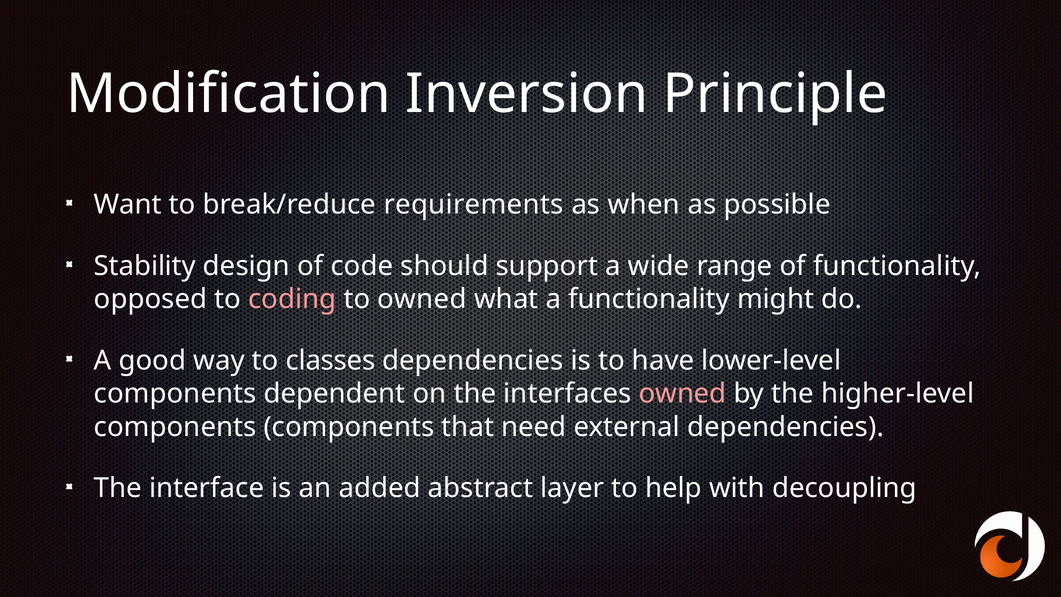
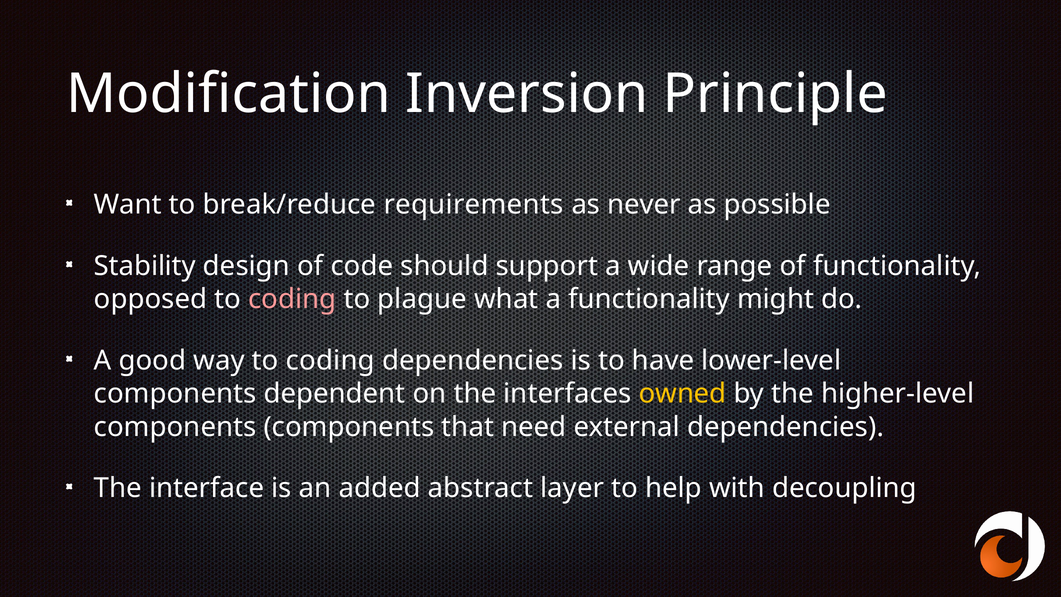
when: when -> never
to owned: owned -> plague
way to classes: classes -> coding
owned at (683, 394) colour: pink -> yellow
